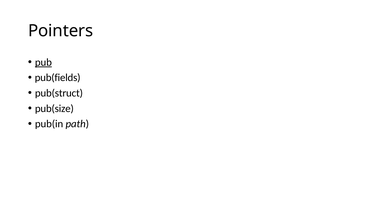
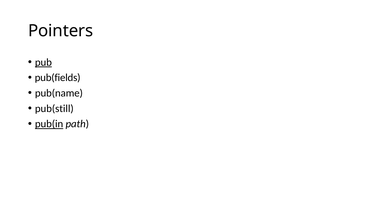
pub(struct: pub(struct -> pub(name
pub(size: pub(size -> pub(still
pub(in underline: none -> present
